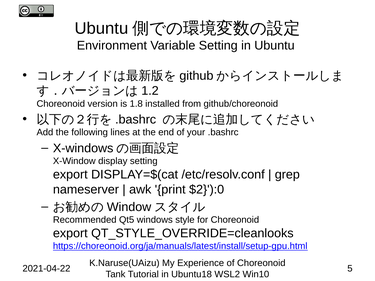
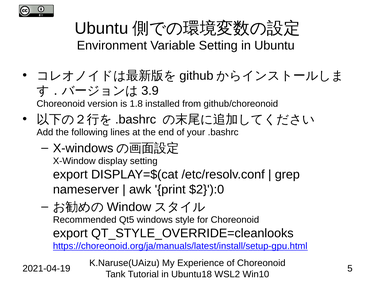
1.2: 1.2 -> 3.9
2021-04-22: 2021-04-22 -> 2021-04-19
